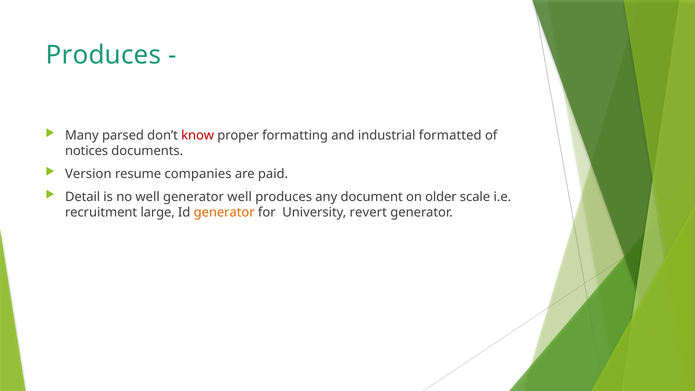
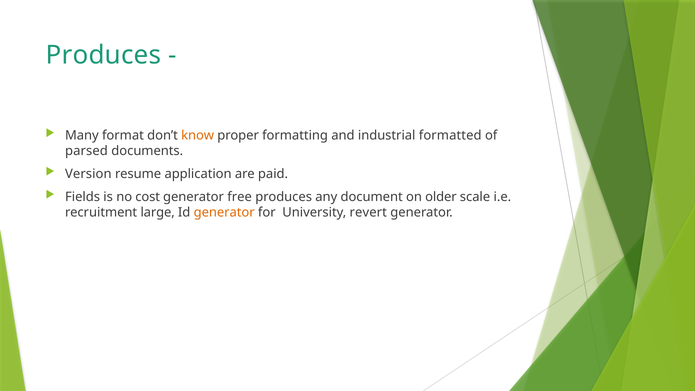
parsed: parsed -> format
know colour: red -> orange
notices: notices -> parsed
companies: companies -> application
Detail: Detail -> Fields
no well: well -> cost
generator well: well -> free
